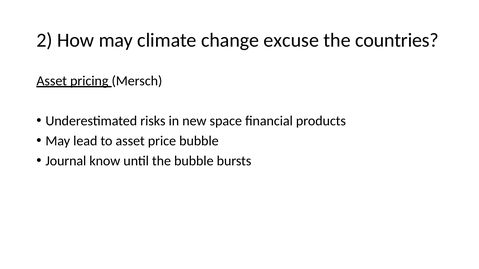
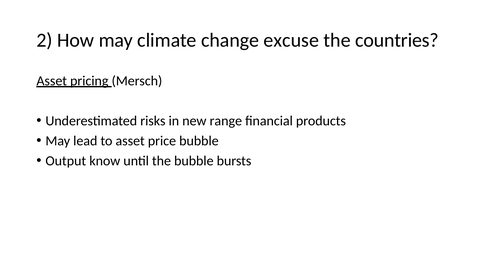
space: space -> range
Journal: Journal -> Output
